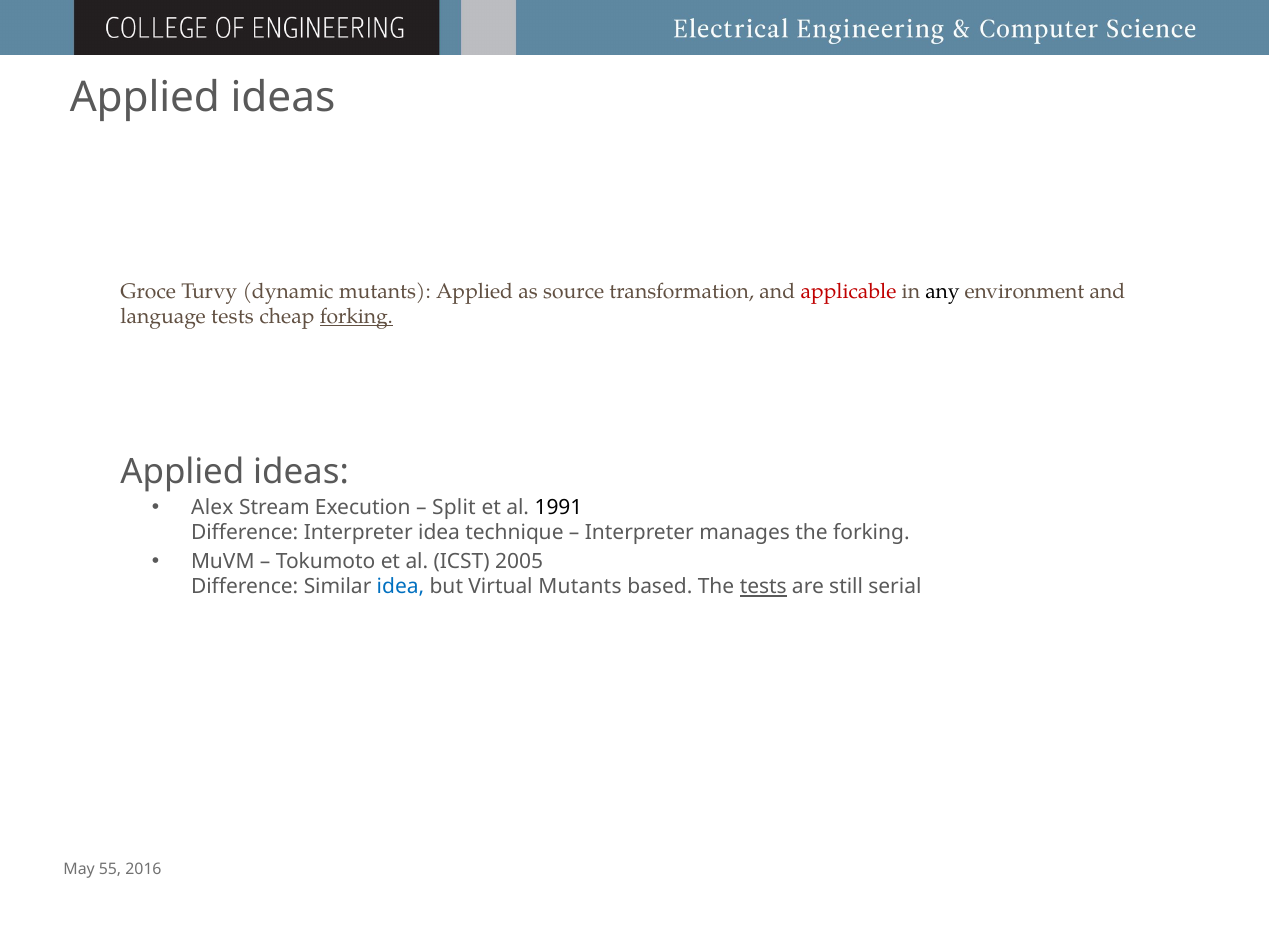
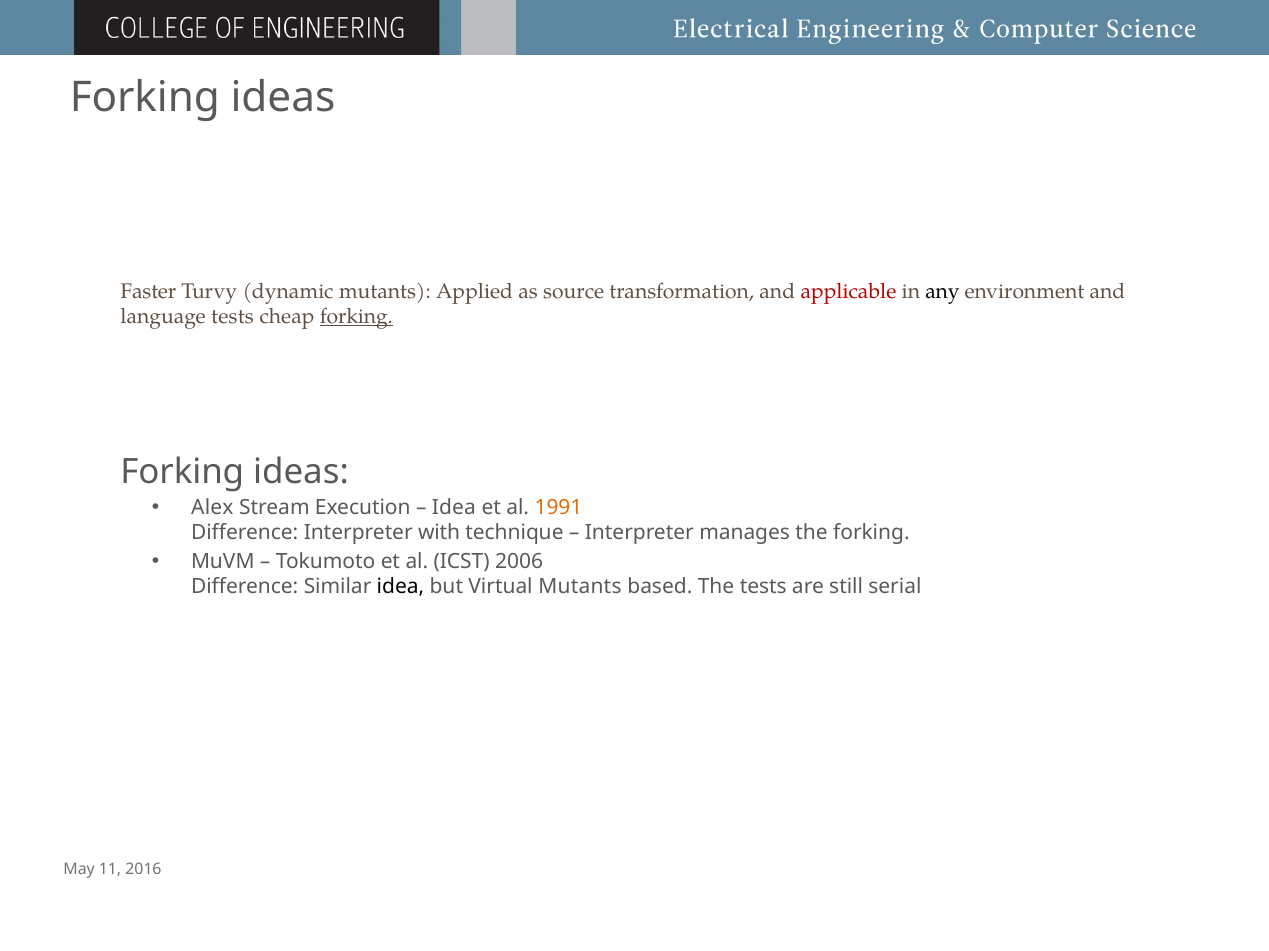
Applied at (145, 98): Applied -> Forking
Groce: Groce -> Faster
Applied at (182, 472): Applied -> Forking
Split at (454, 508): Split -> Idea
1991 colour: black -> orange
Interpreter idea: idea -> with
2005: 2005 -> 2006
idea at (400, 587) colour: blue -> black
tests at (763, 587) underline: present -> none
55: 55 -> 11
